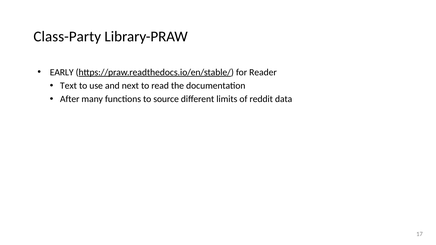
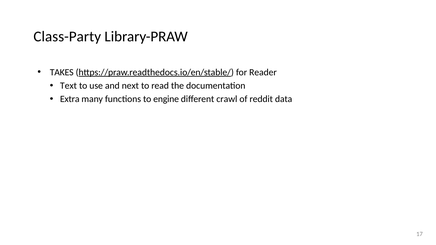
EARLY: EARLY -> TAKES
After: After -> Extra
source: source -> engine
limits: limits -> crawl
